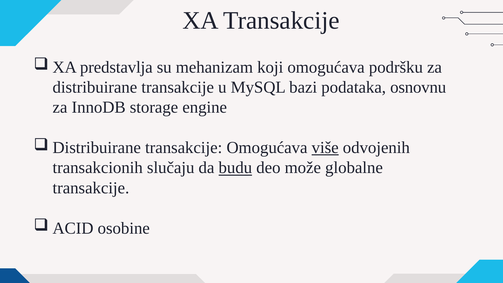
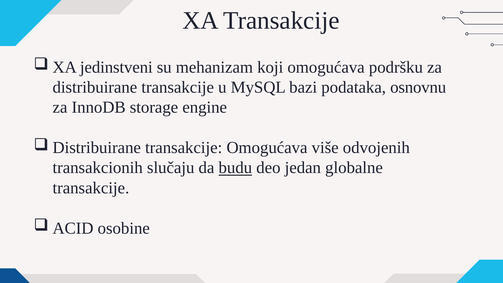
predstavlja: predstavlja -> jedinstveni
više underline: present -> none
može: može -> jedan
